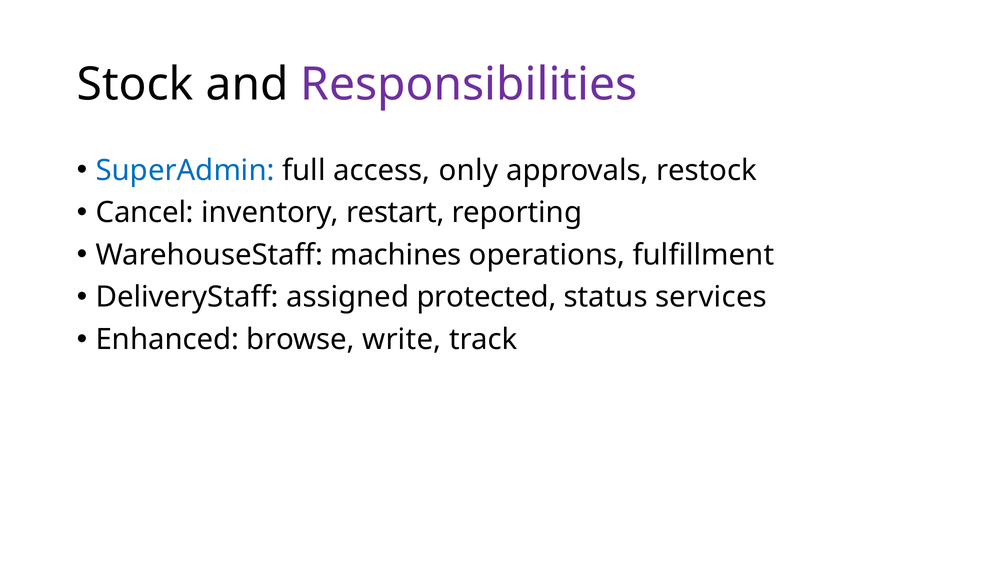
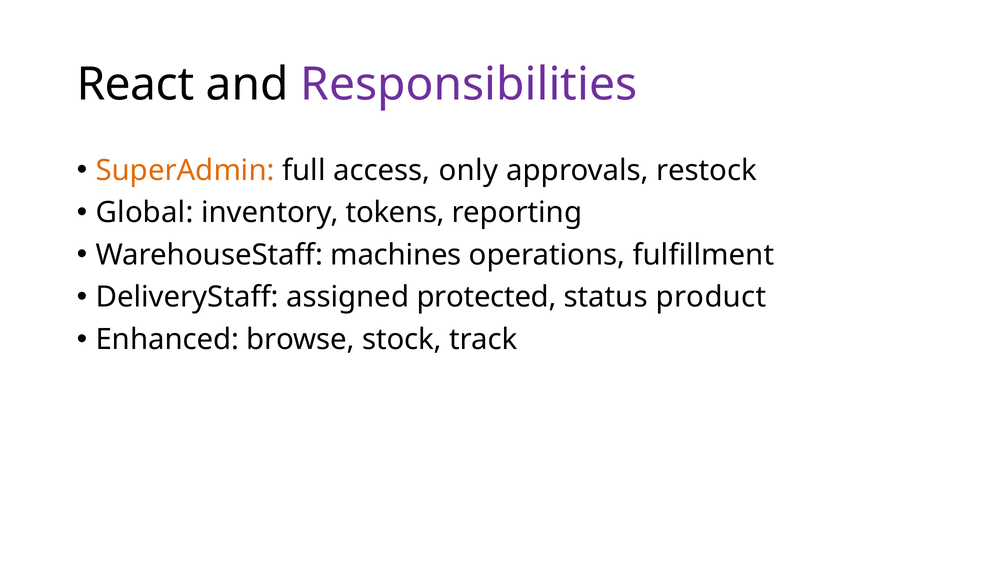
Stock: Stock -> React
SuperAdmin colour: blue -> orange
Cancel: Cancel -> Global
restart: restart -> tokens
services: services -> product
write: write -> stock
